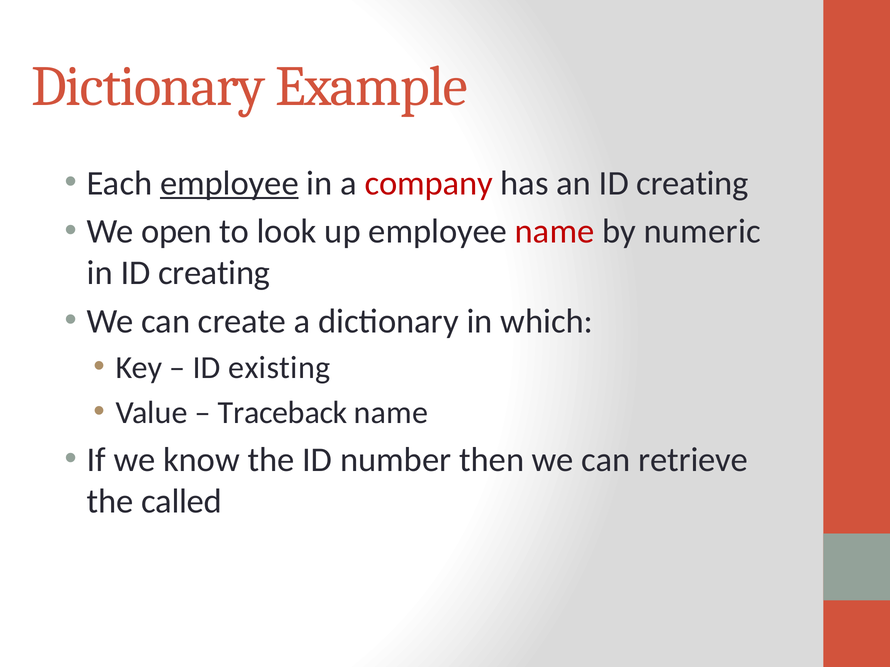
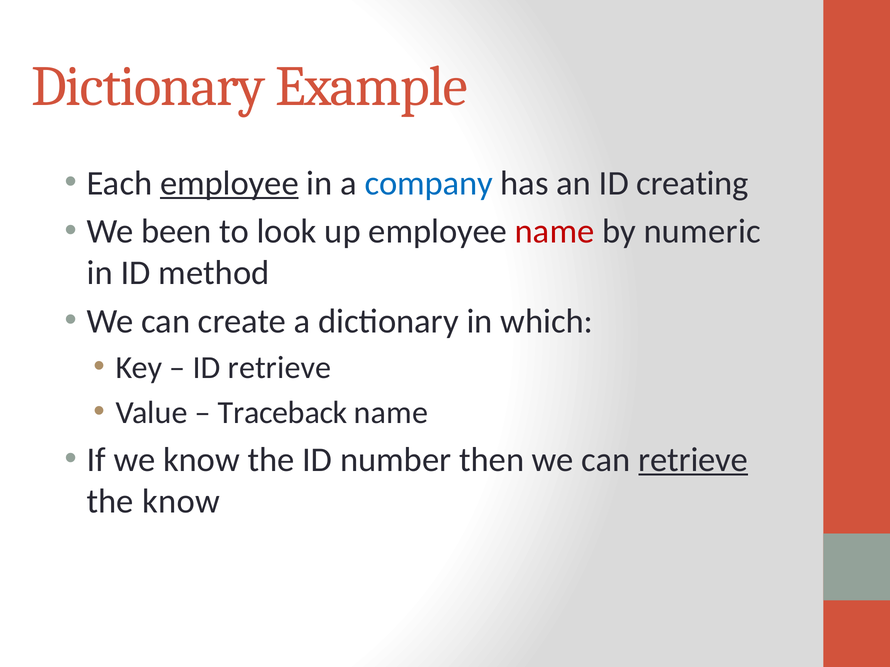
company colour: red -> blue
open: open -> been
in ID creating: creating -> method
ID existing: existing -> retrieve
retrieve at (693, 460) underline: none -> present
the called: called -> know
